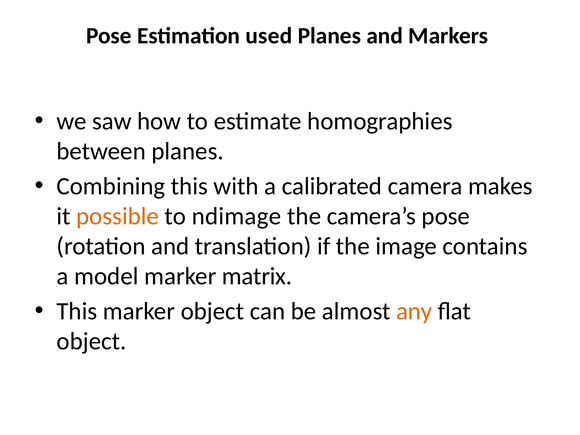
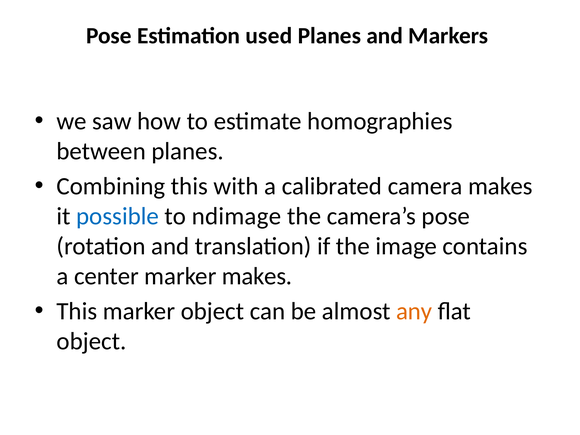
possible colour: orange -> blue
model: model -> center
marker matrix: matrix -> makes
